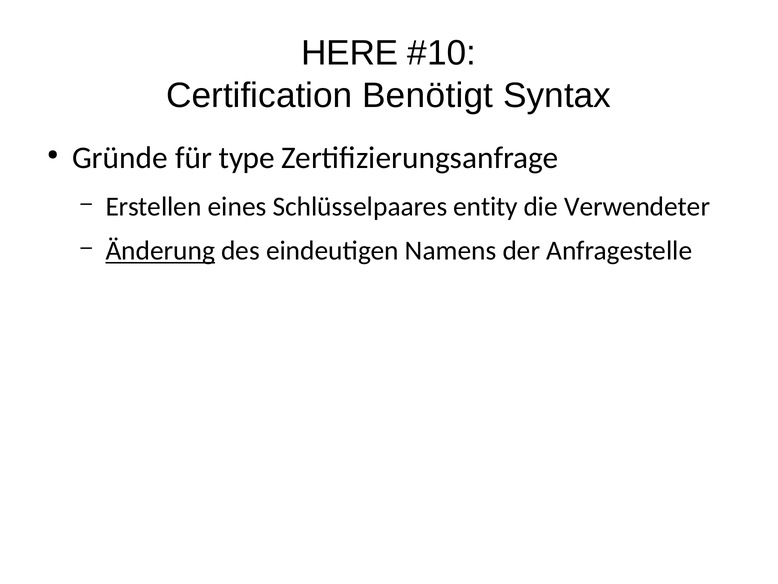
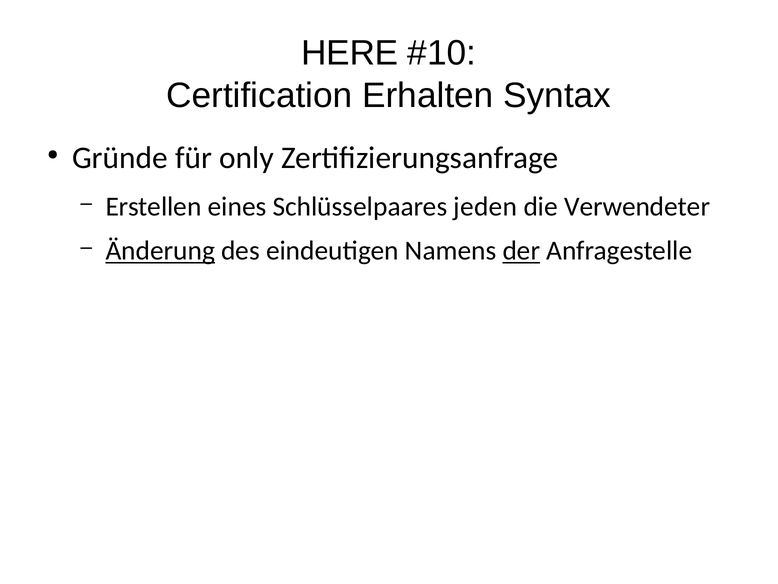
Benötigt: Benötigt -> Erhalten
type: type -> only
entity: entity -> jeden
der underline: none -> present
